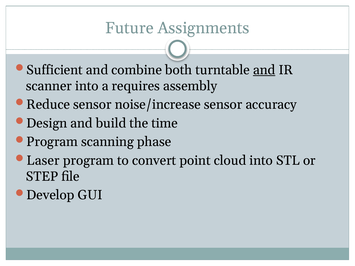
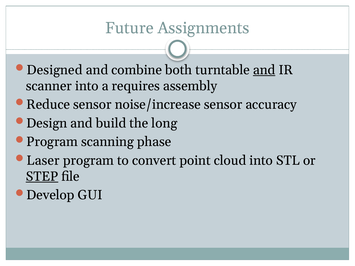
Sufficient: Sufficient -> Designed
time: time -> long
STEP underline: none -> present
